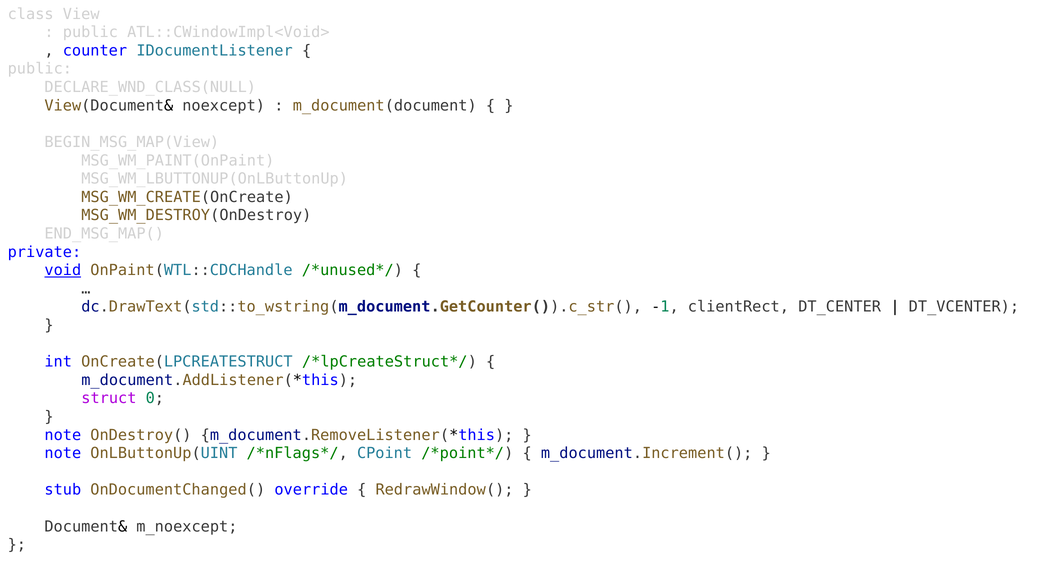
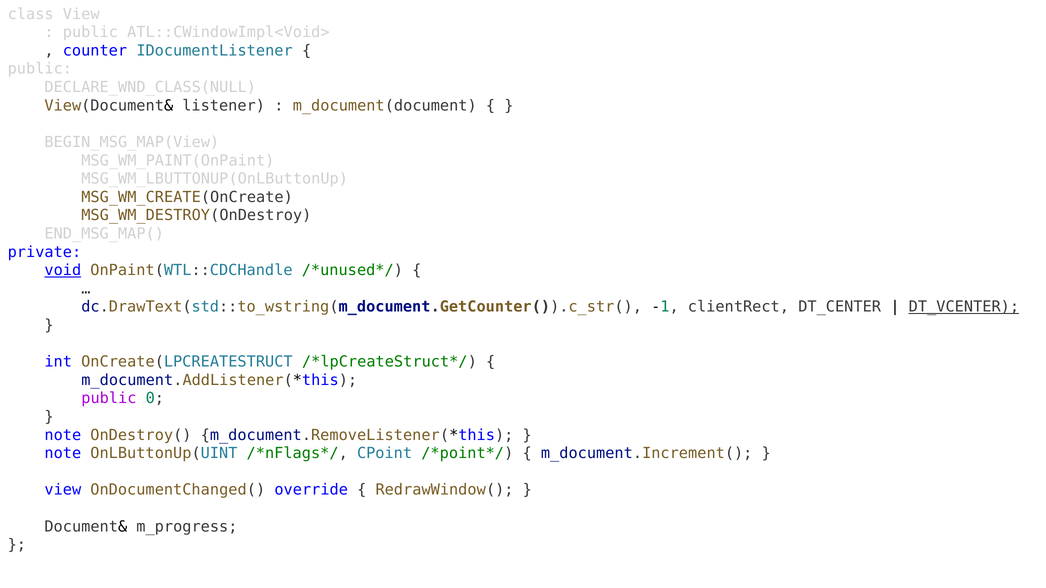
noexcept: noexcept -> listener
DT_VCENTER underline: none -> present
struct at (109, 399): struct -> public
stub at (63, 490): stub -> view
m_noexcept: m_noexcept -> m_progress
